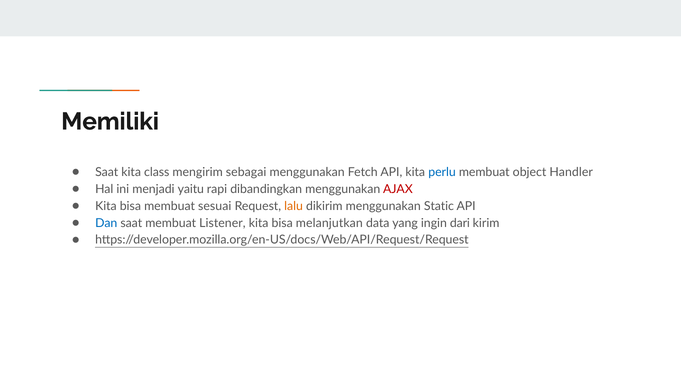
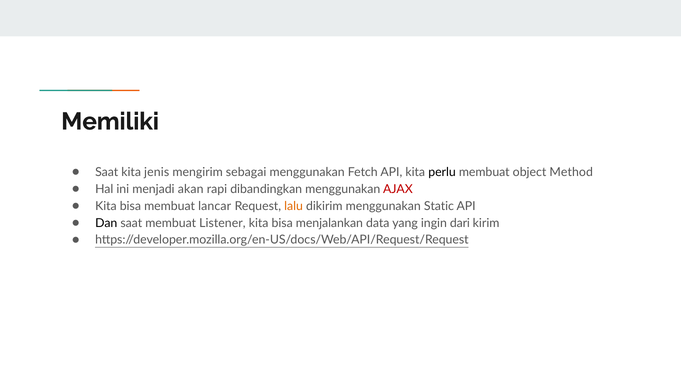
class: class -> jenis
perlu colour: blue -> black
Handler: Handler -> Method
yaitu: yaitu -> akan
sesuai: sesuai -> lancar
Dan colour: blue -> black
melanjutkan: melanjutkan -> menjalankan
